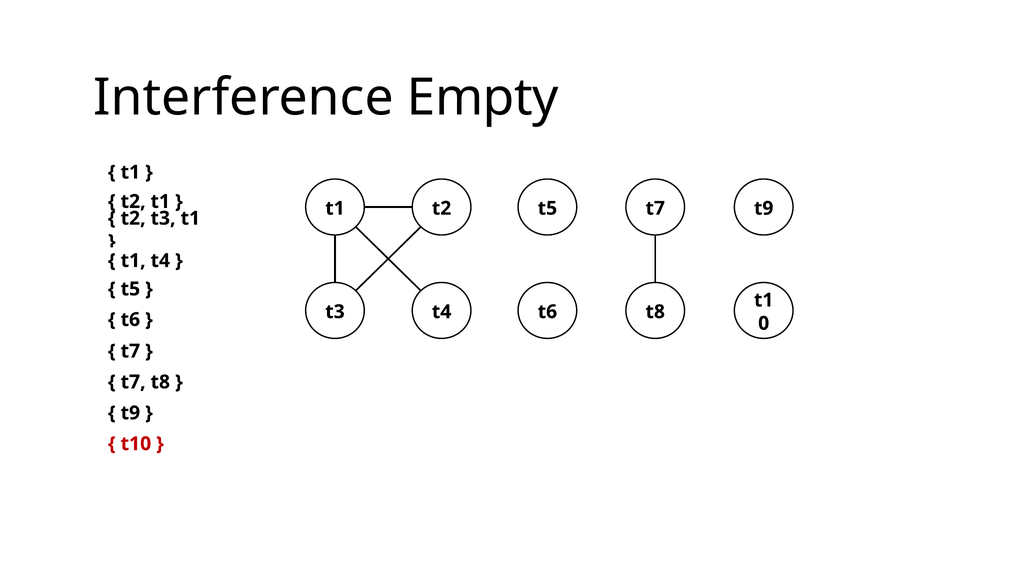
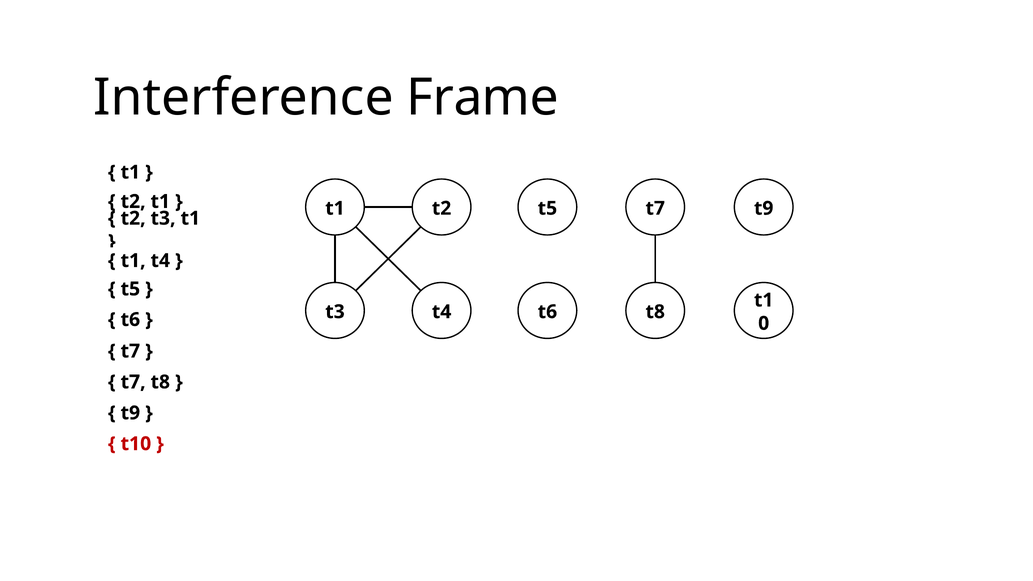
Empty: Empty -> Frame
